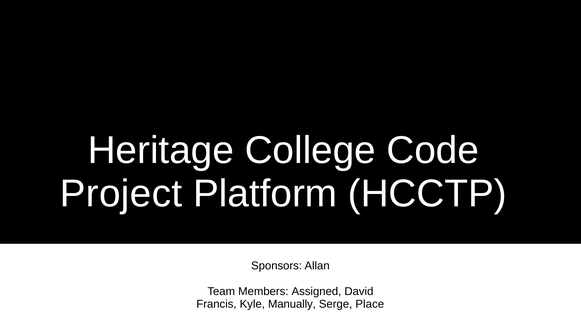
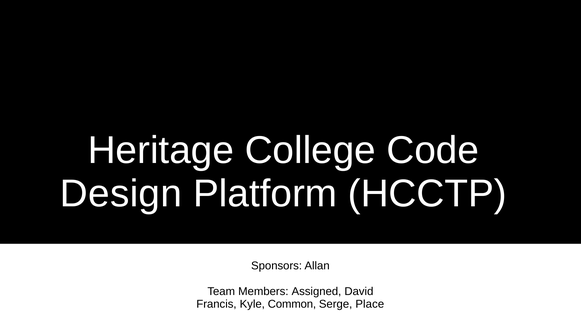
Project: Project -> Design
Manually: Manually -> Common
